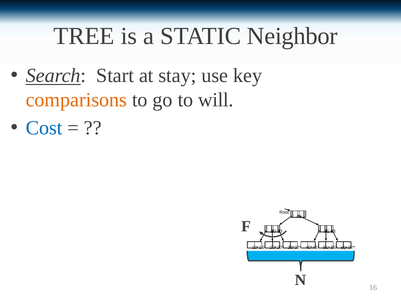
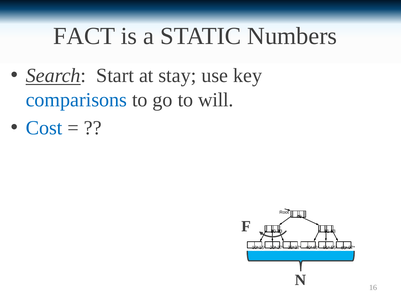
TREE: TREE -> FACT
Neighbor: Neighbor -> Numbers
comparisons colour: orange -> blue
